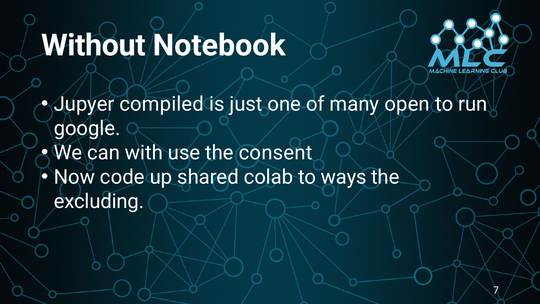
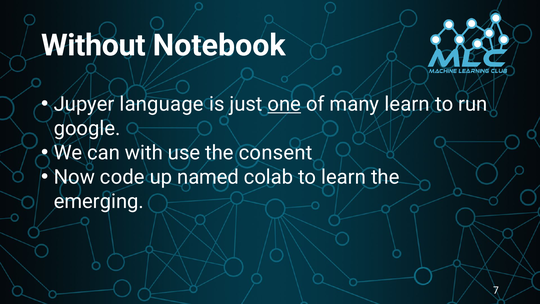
compiled: compiled -> language
one underline: none -> present
many open: open -> learn
shared: shared -> named
to ways: ways -> learn
excluding: excluding -> emerging
